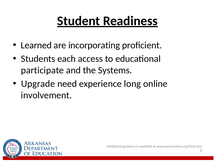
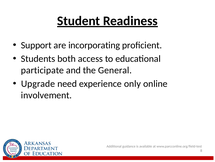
Learned: Learned -> Support
each: each -> both
Systems: Systems -> General
long: long -> only
